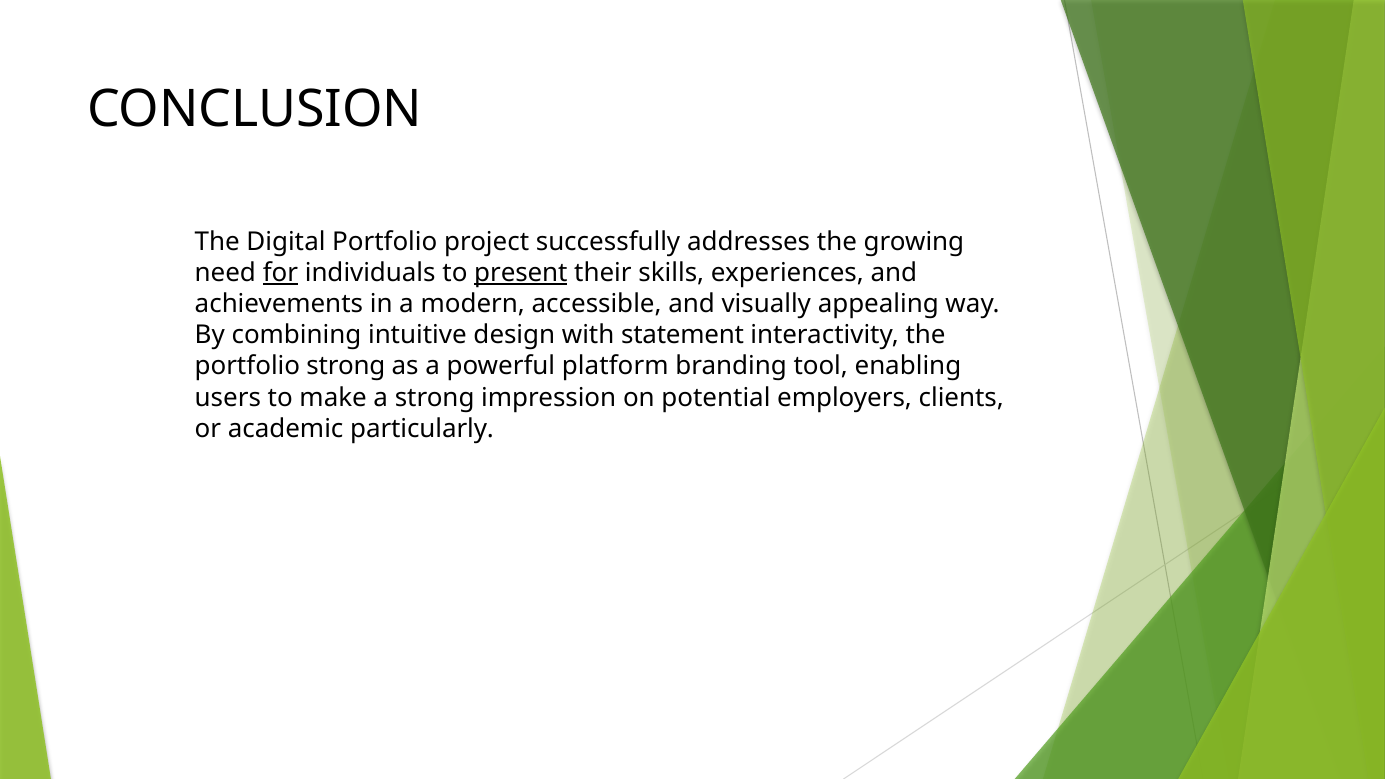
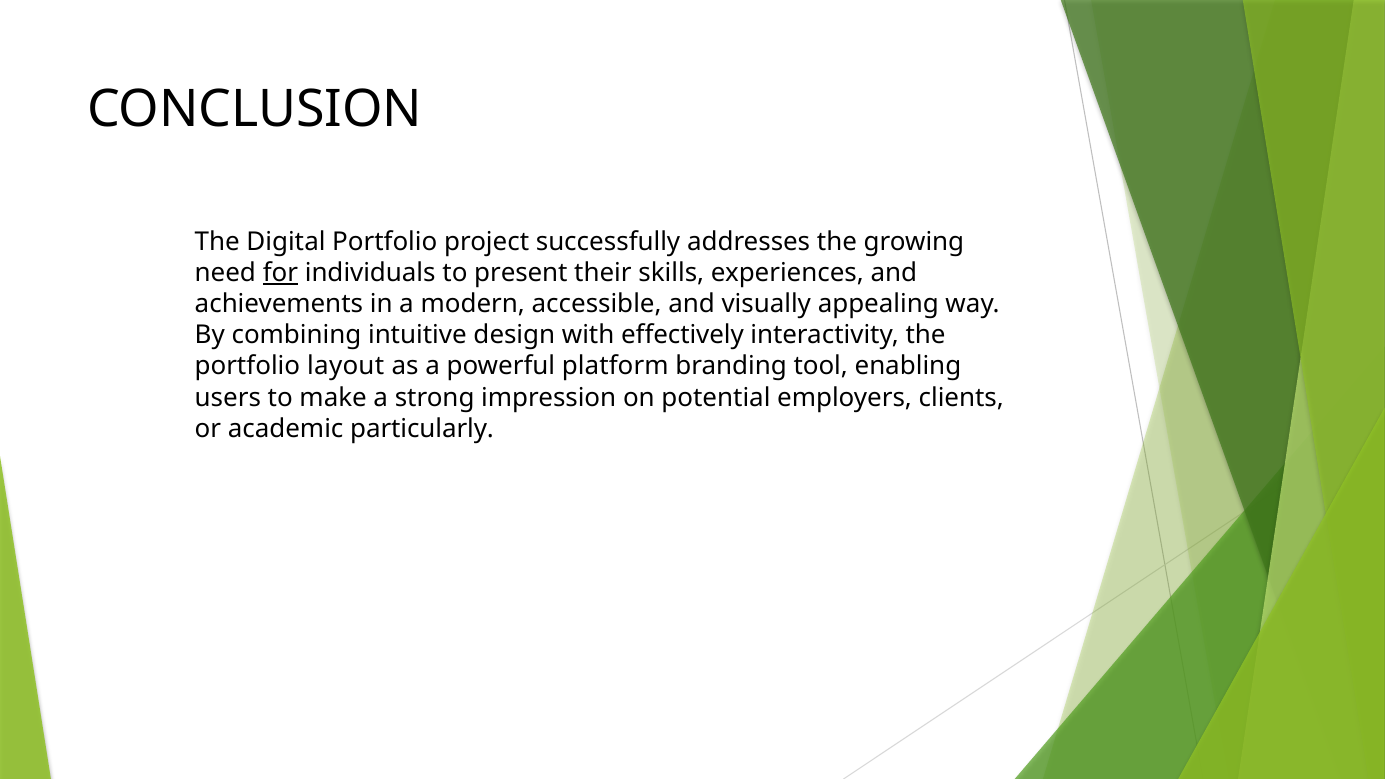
present underline: present -> none
statement: statement -> effectively
portfolio strong: strong -> layout
